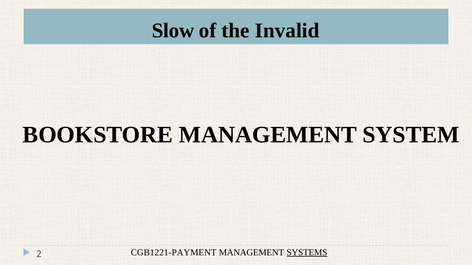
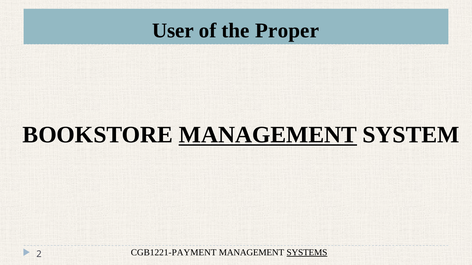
Slow: Slow -> User
Invalid: Invalid -> Proper
MANAGEMENT at (268, 135) underline: none -> present
